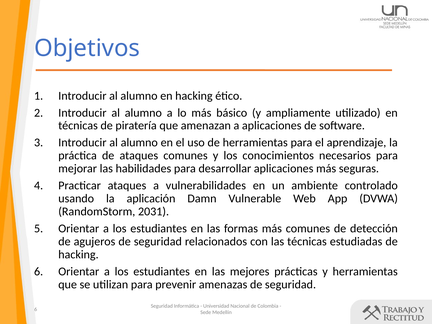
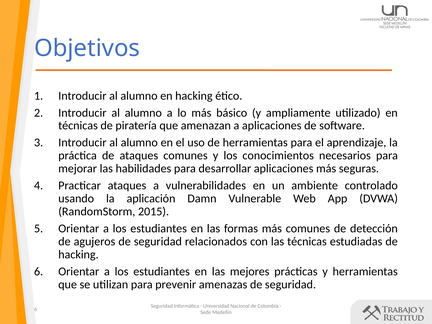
2031: 2031 -> 2015
